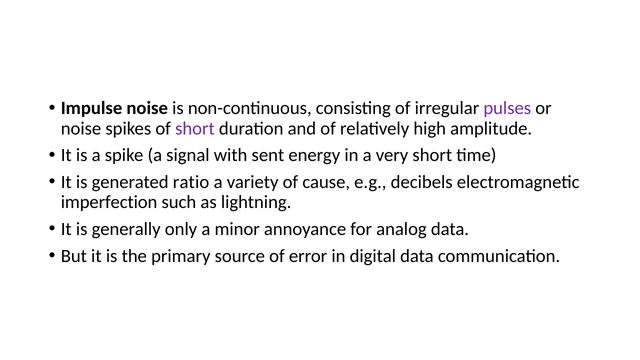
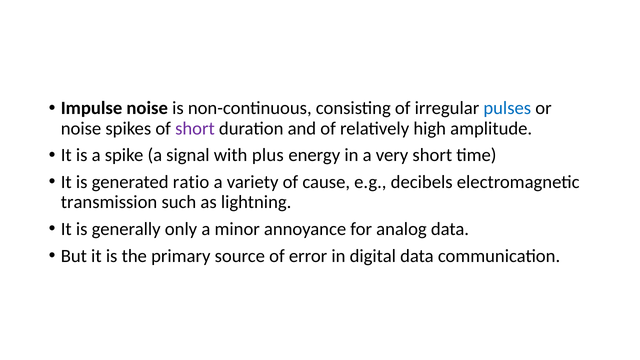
pulses colour: purple -> blue
sent: sent -> plus
imperfection: imperfection -> transmission
